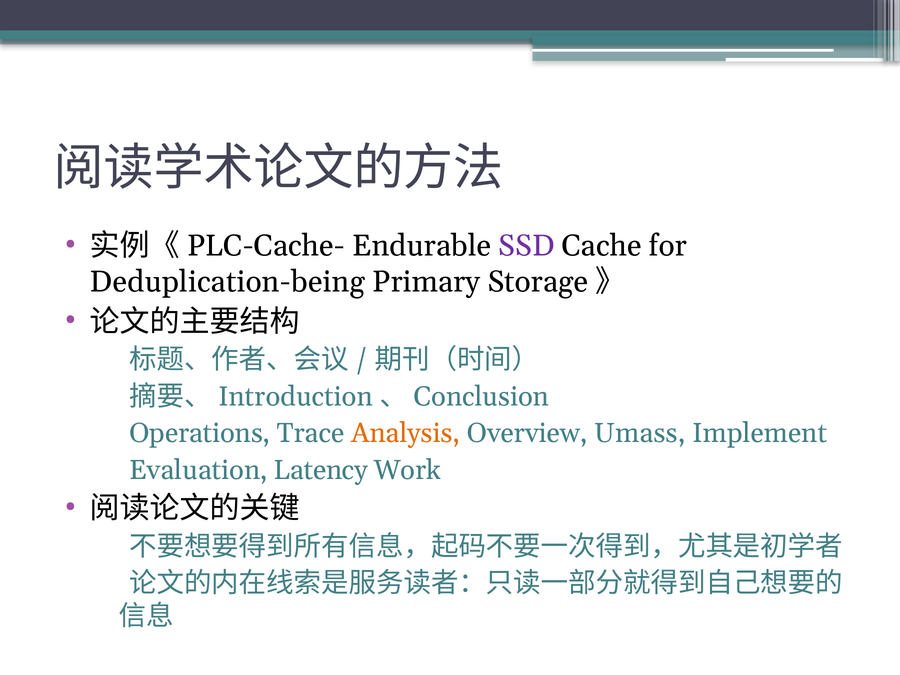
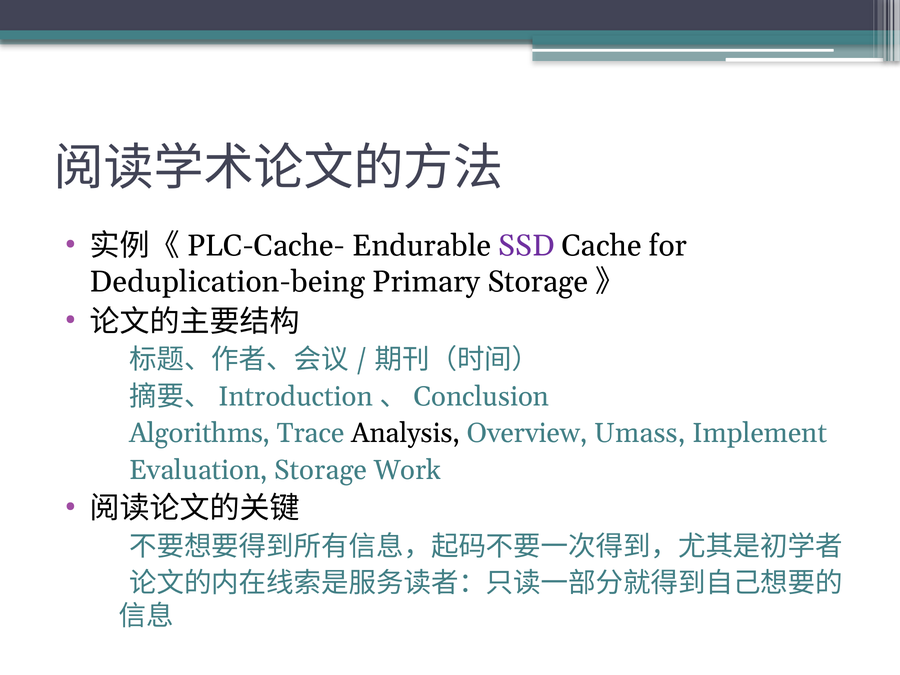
Operations: Operations -> Algorithms
Analysis colour: orange -> black
Evaluation Latency: Latency -> Storage
